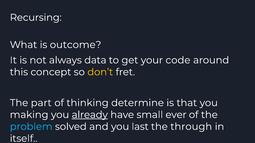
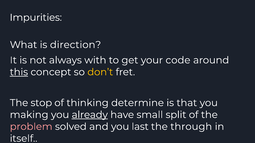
Recursing: Recursing -> Impurities
outcome: outcome -> direction
data: data -> with
this underline: none -> present
part: part -> stop
ever: ever -> split
problem colour: light blue -> pink
